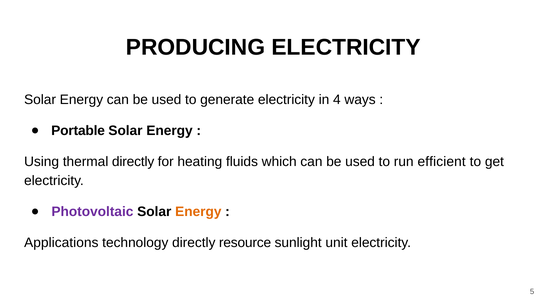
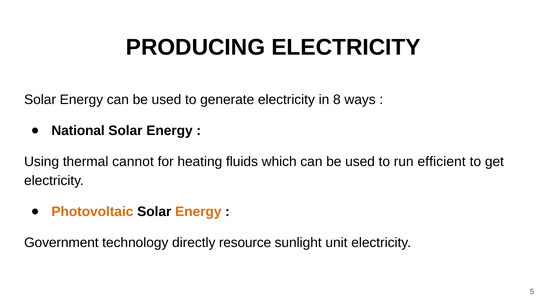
4: 4 -> 8
Portable: Portable -> National
thermal directly: directly -> cannot
Photovoltaic colour: purple -> orange
Applications: Applications -> Government
